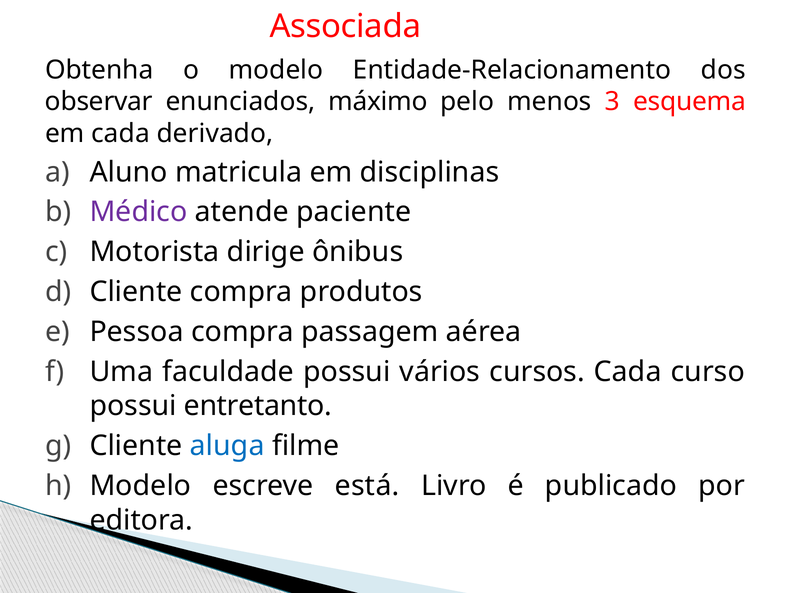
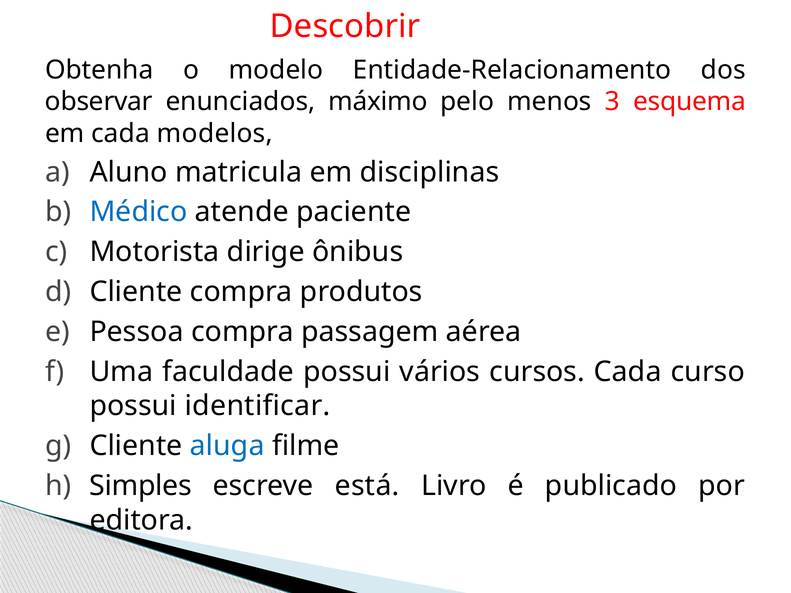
Associada: Associada -> Descobrir
derivado: derivado -> modelos
Médico colour: purple -> blue
entretanto: entretanto -> identificar
Modelo at (140, 486): Modelo -> Simples
